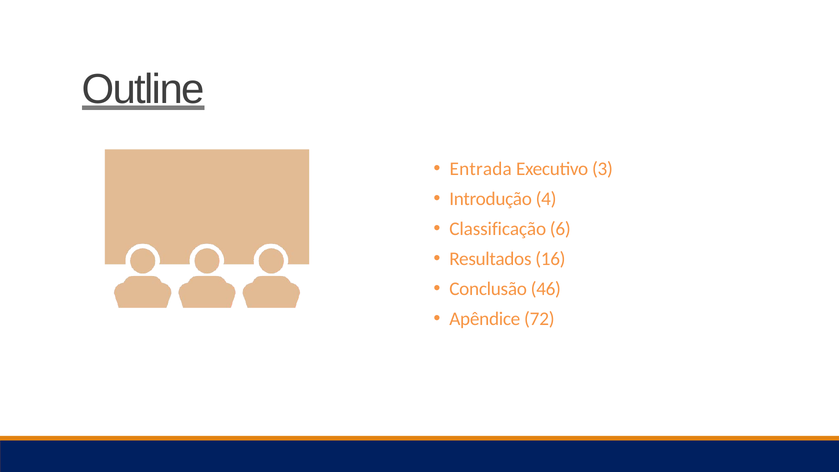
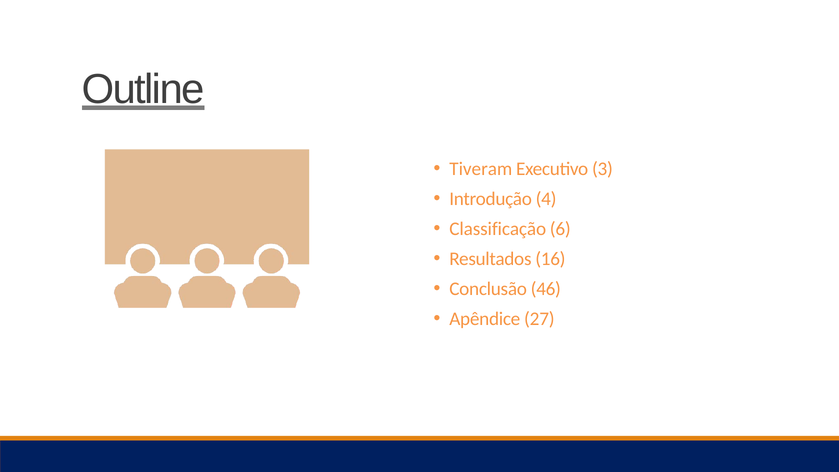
Entrada: Entrada -> Tiveram
72: 72 -> 27
